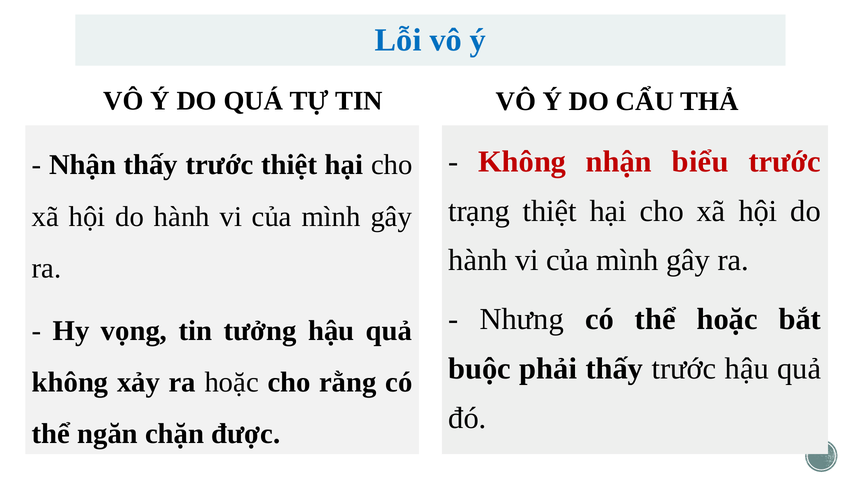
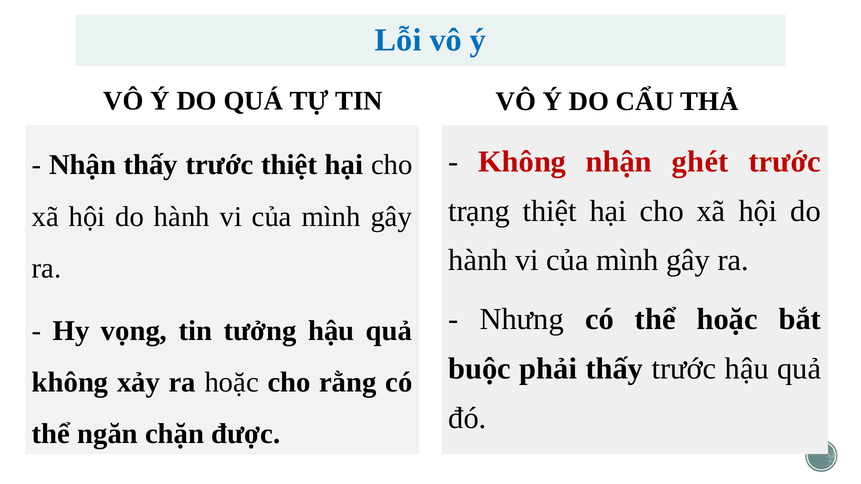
biểu: biểu -> ghét
